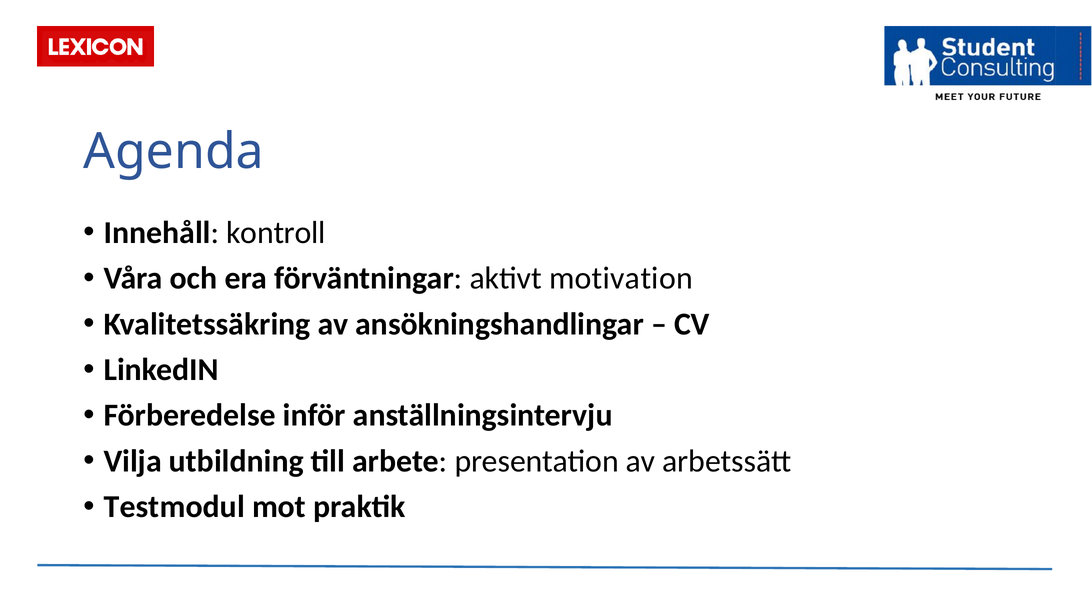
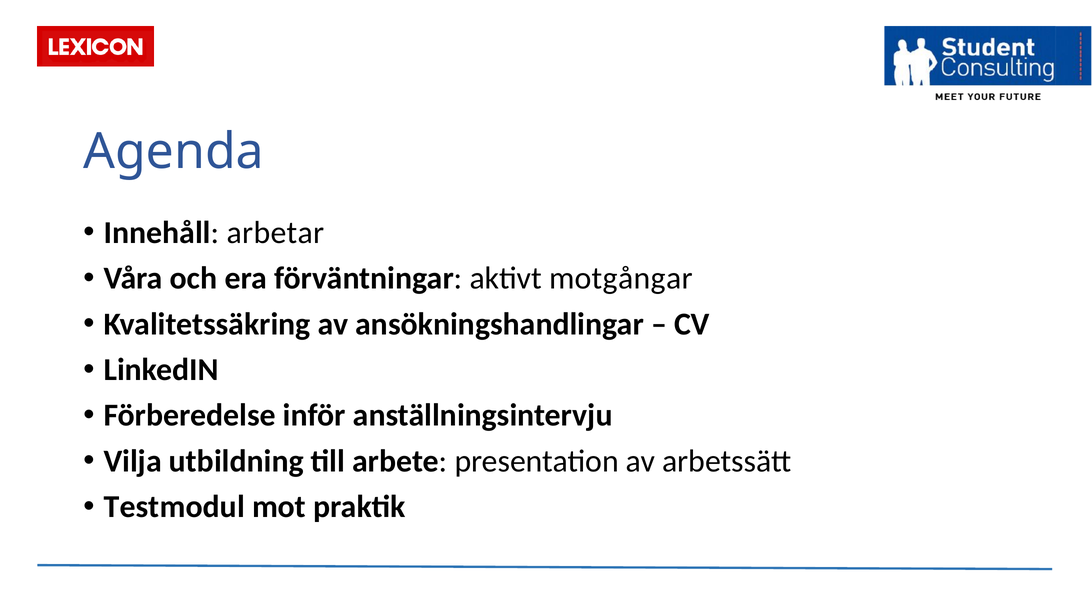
kontroll: kontroll -> arbetar
motivation: motivation -> motgångar
